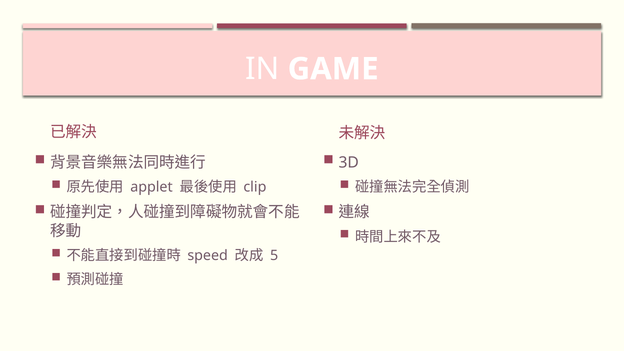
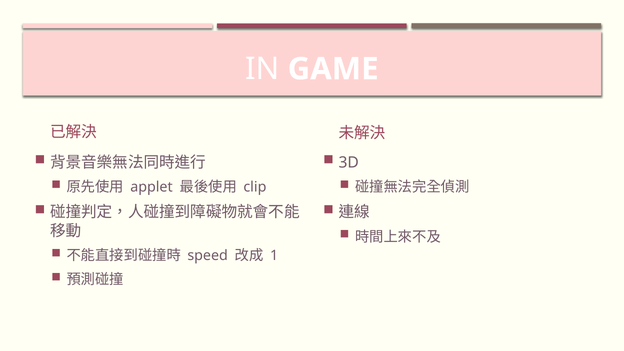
5: 5 -> 1
